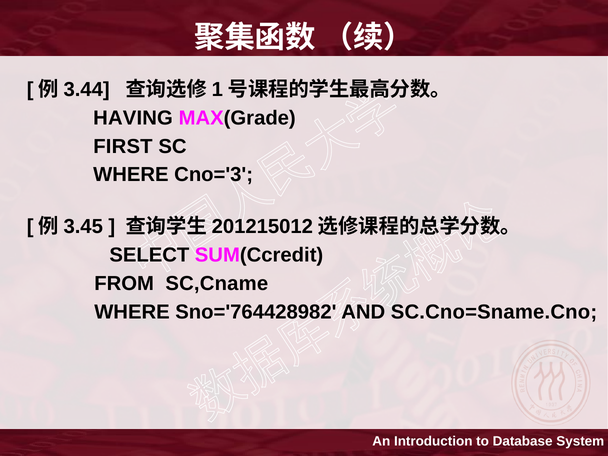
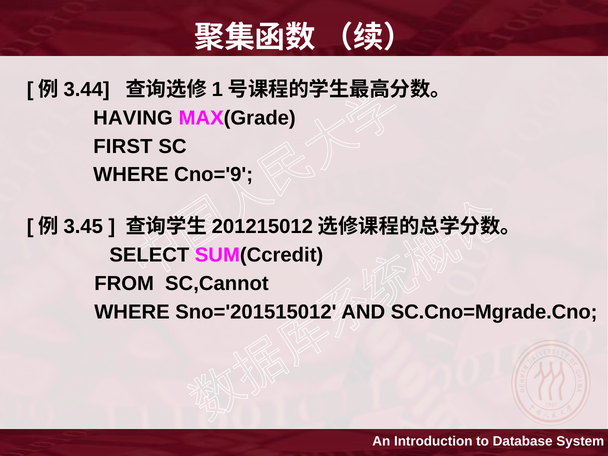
Cno='3: Cno='3 -> Cno='9
SC,Cname: SC,Cname -> SC,Cannot
Sno='764428982: Sno='764428982 -> Sno='201515012
SC.Cno=Sname.Cno: SC.Cno=Sname.Cno -> SC.Cno=Mgrade.Cno
